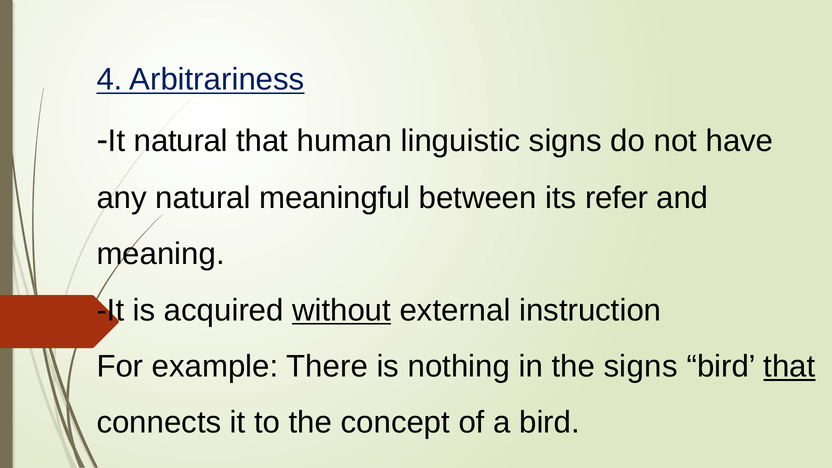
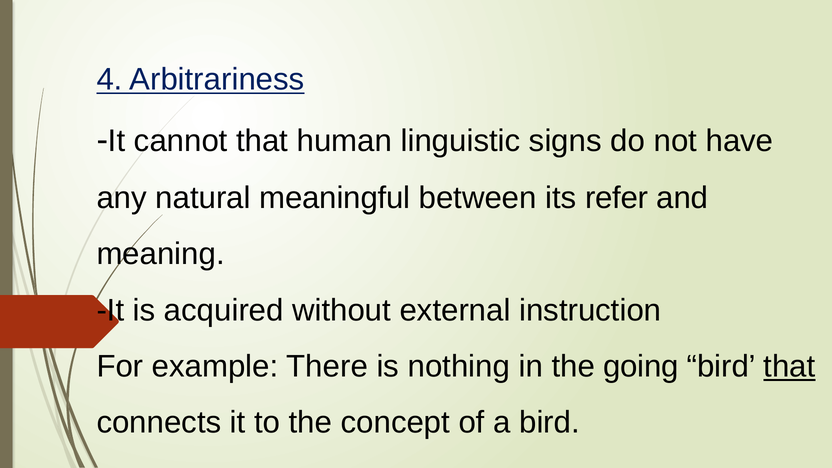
It natural: natural -> cannot
without underline: present -> none
the signs: signs -> going
